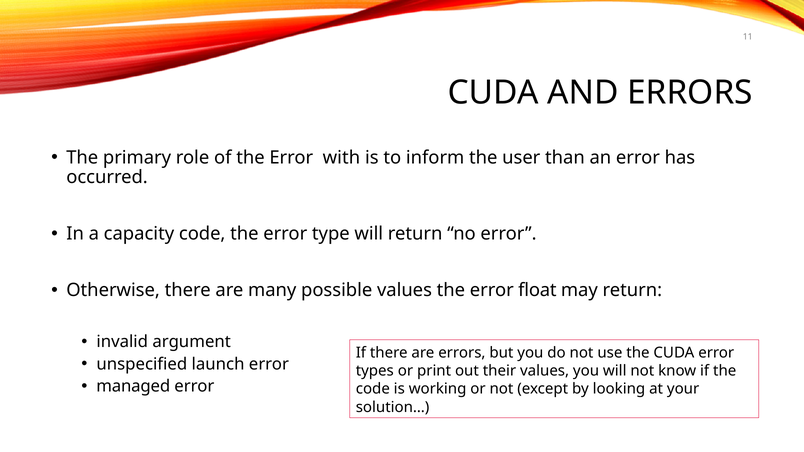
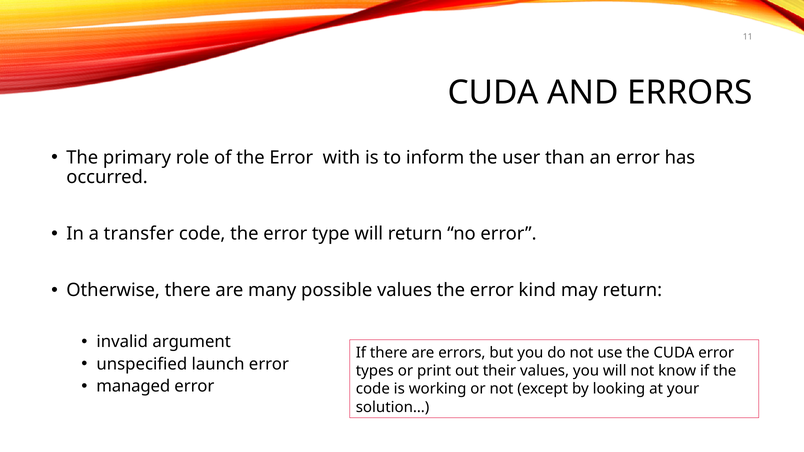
capacity: capacity -> transfer
float: float -> kind
